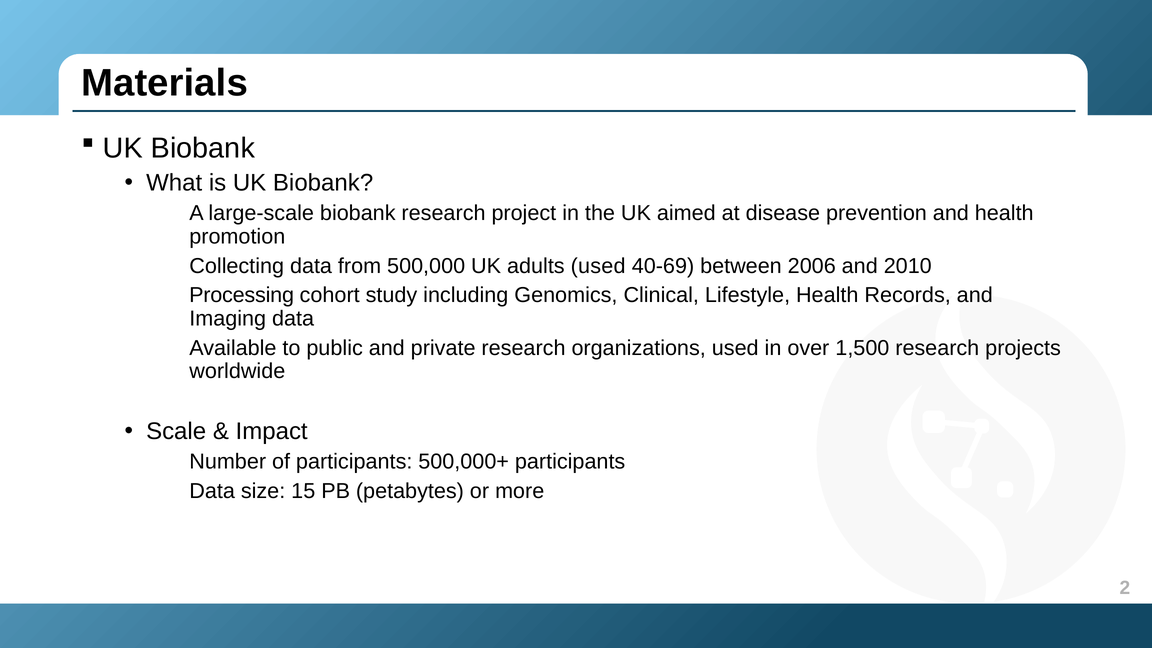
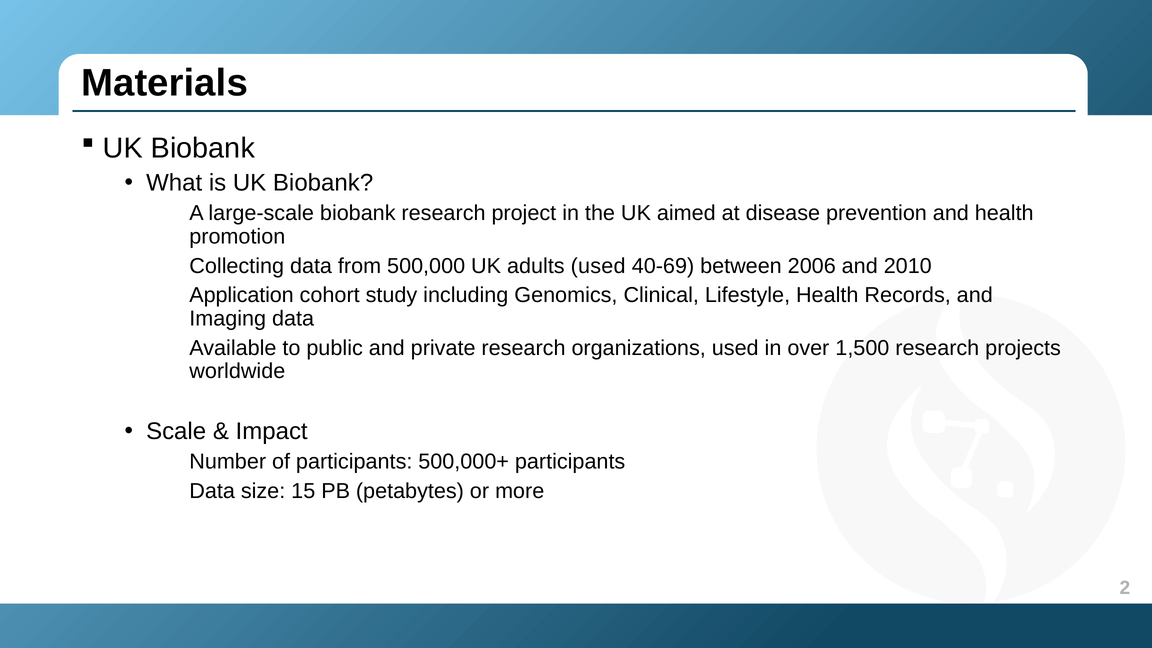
Processing: Processing -> Application
